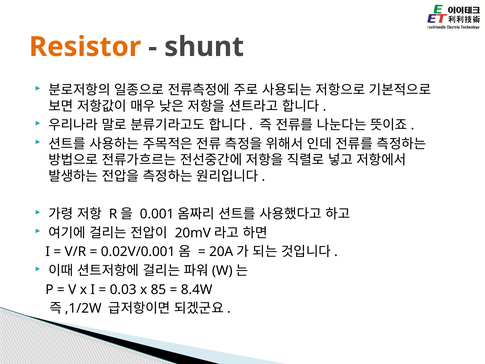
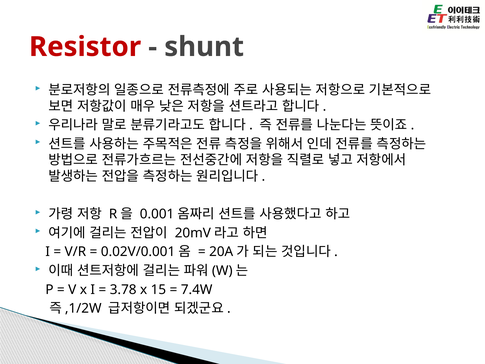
Resistor colour: orange -> red
0.03: 0.03 -> 3.78
85: 85 -> 15
8.4W: 8.4W -> 7.4W
